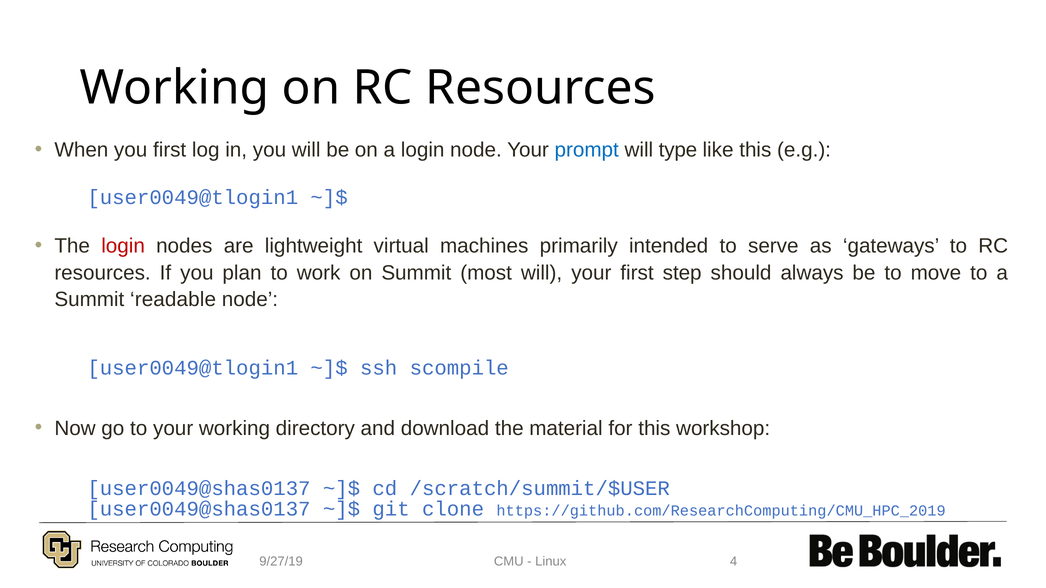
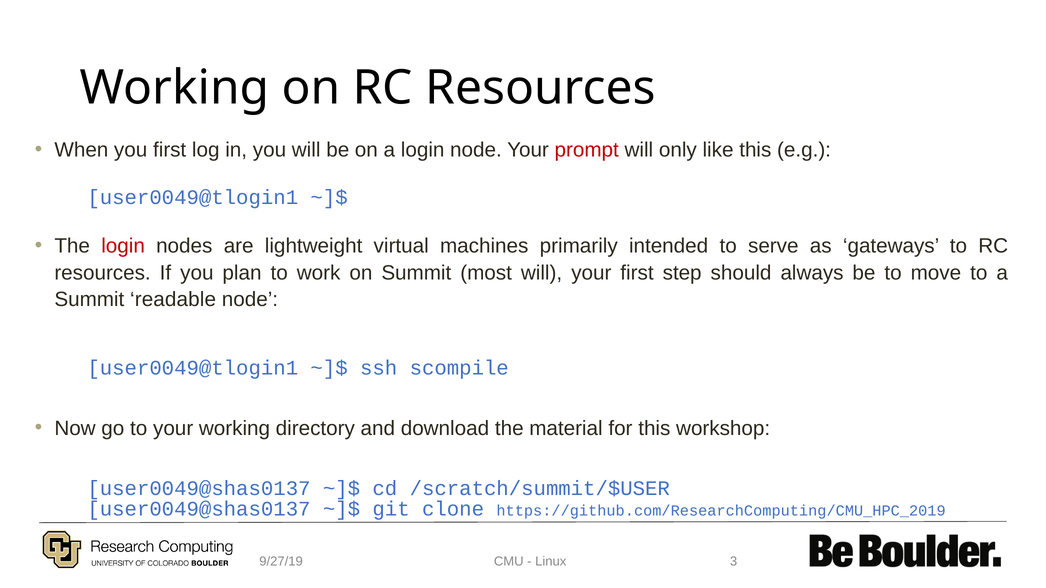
prompt colour: blue -> red
type: type -> only
4: 4 -> 3
